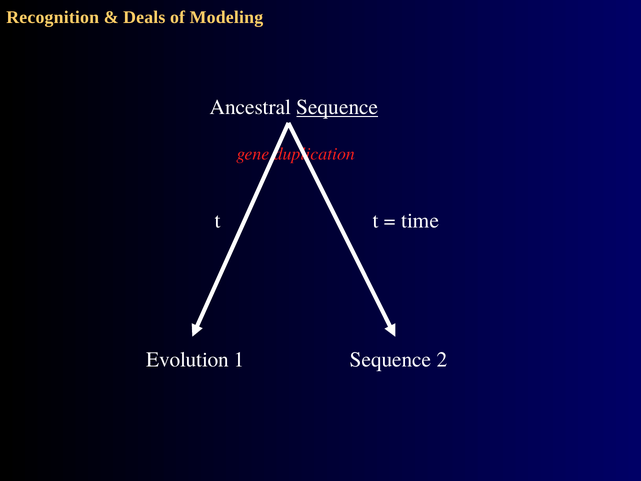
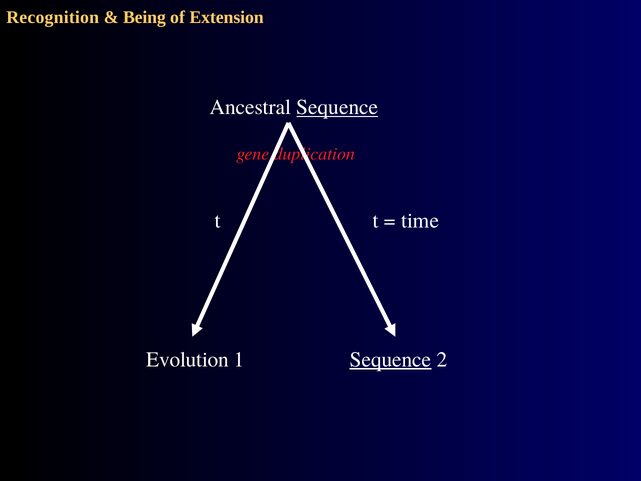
Deals: Deals -> Being
Modeling: Modeling -> Extension
Sequence at (391, 359) underline: none -> present
